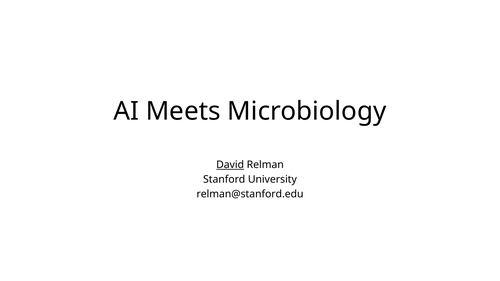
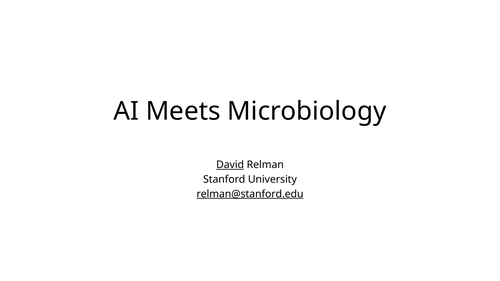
relman@stanford.edu underline: none -> present
